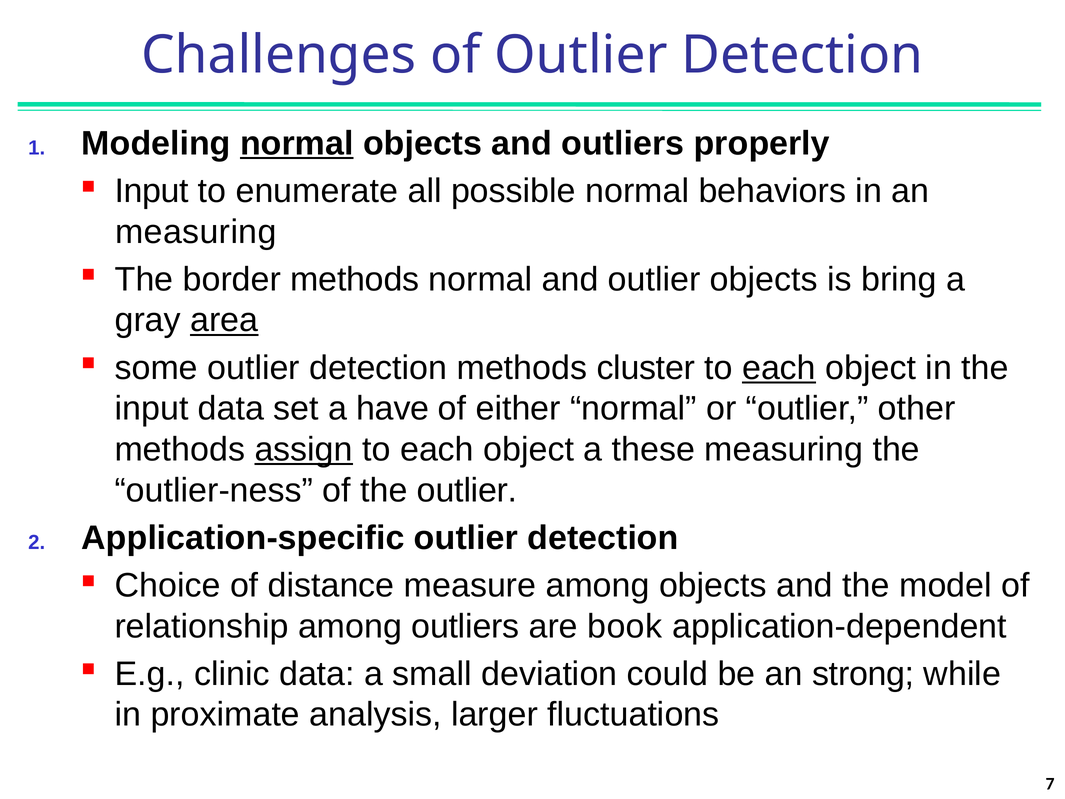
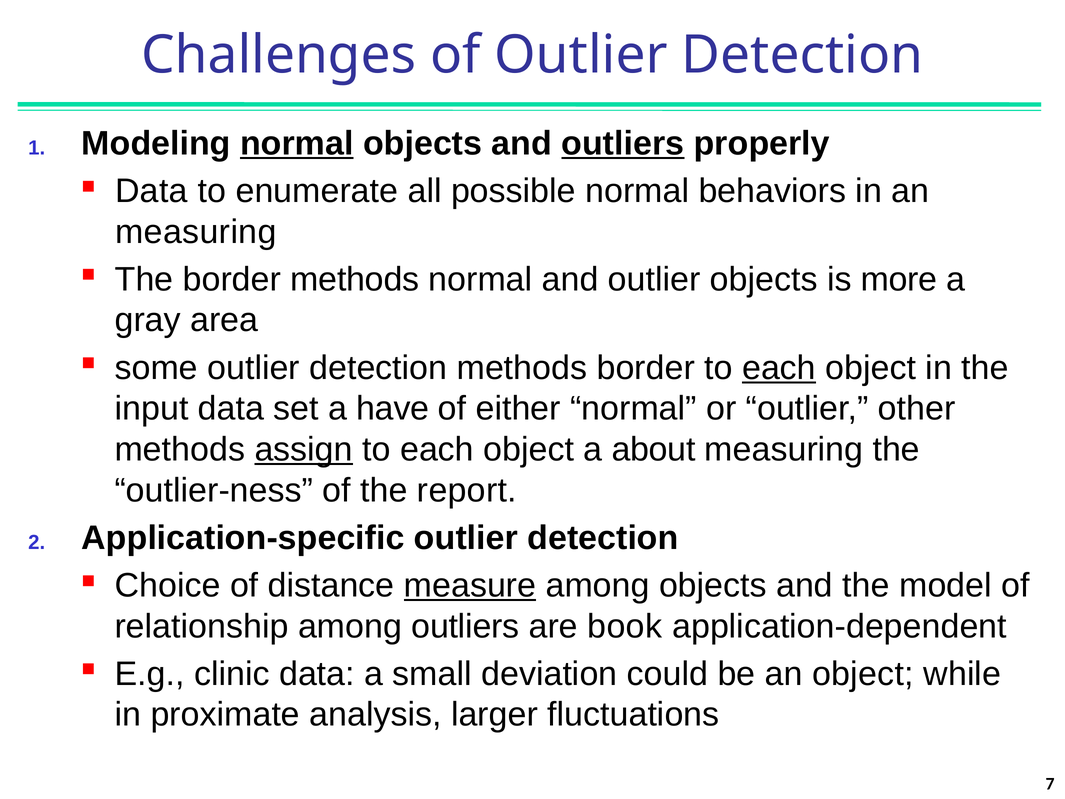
outliers at (623, 143) underline: none -> present
Input at (152, 191): Input -> Data
bring: bring -> more
area underline: present -> none
methods cluster: cluster -> border
these: these -> about
the outlier: outlier -> report
measure underline: none -> present
an strong: strong -> object
